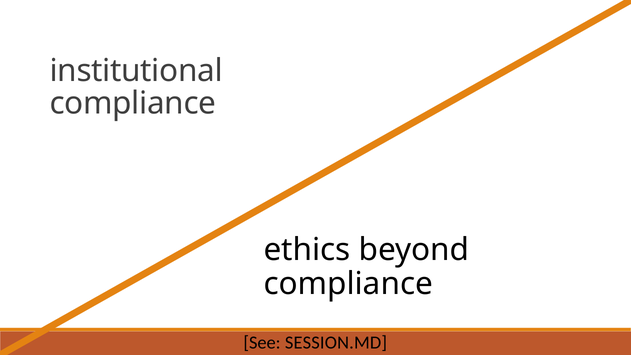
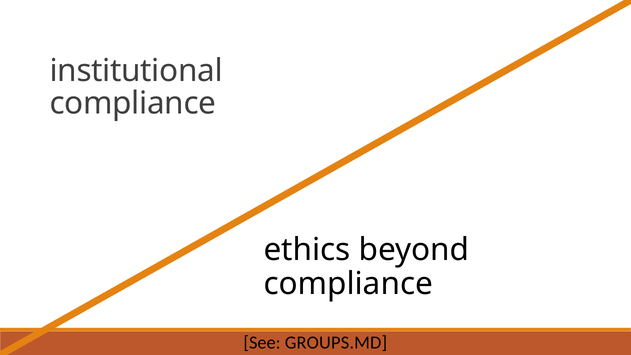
SESSION.MD: SESSION.MD -> GROUPS.MD
